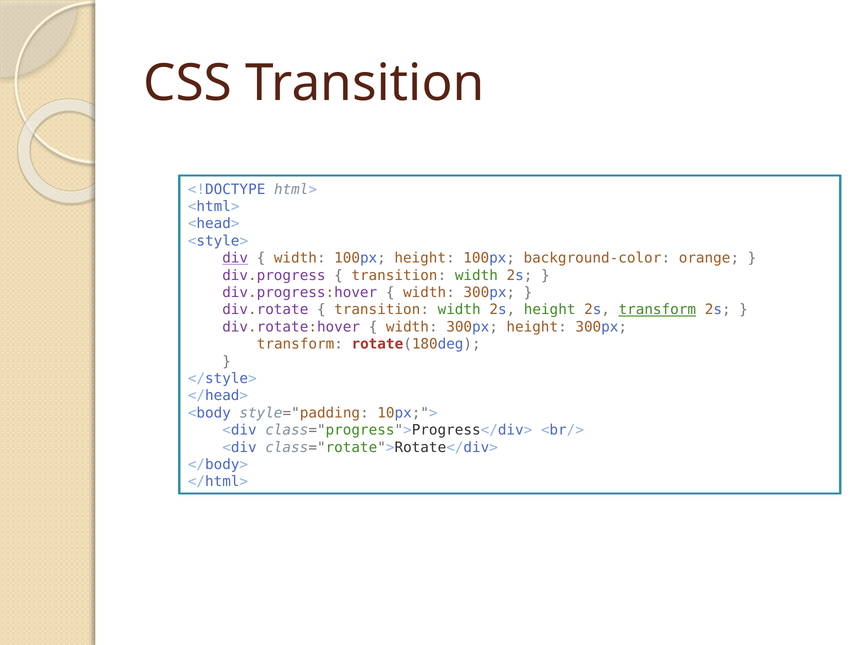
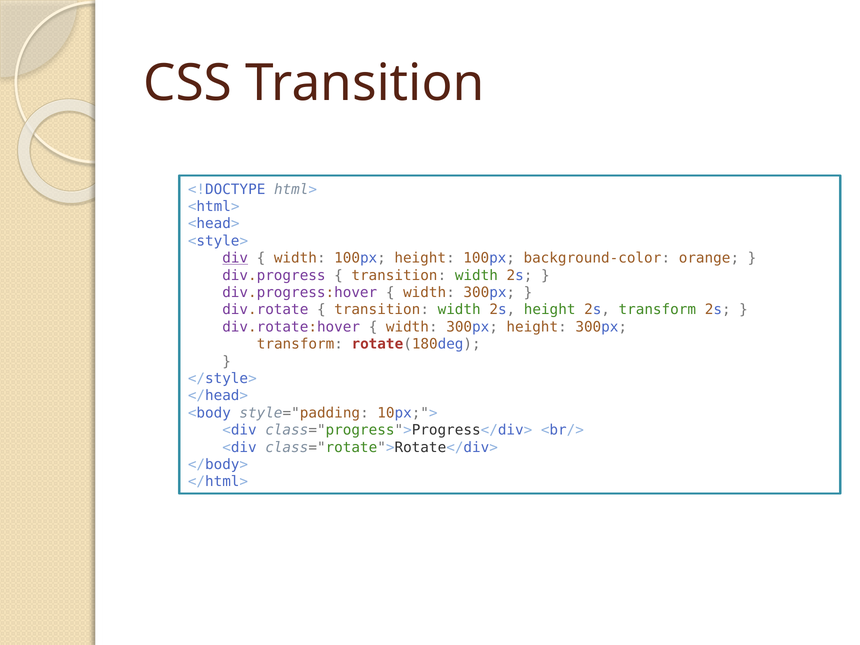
transform at (657, 310) underline: present -> none
